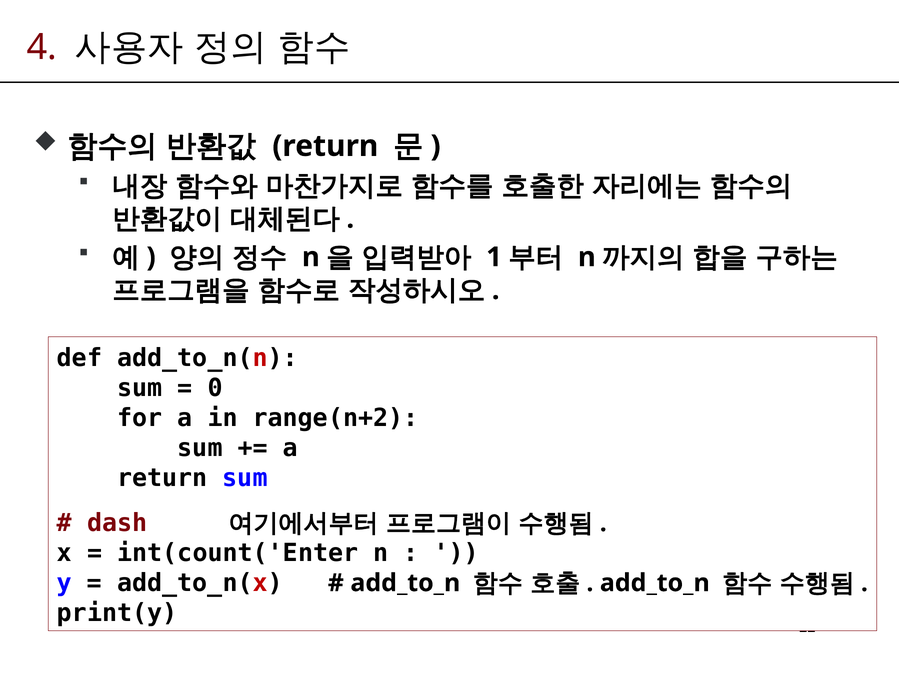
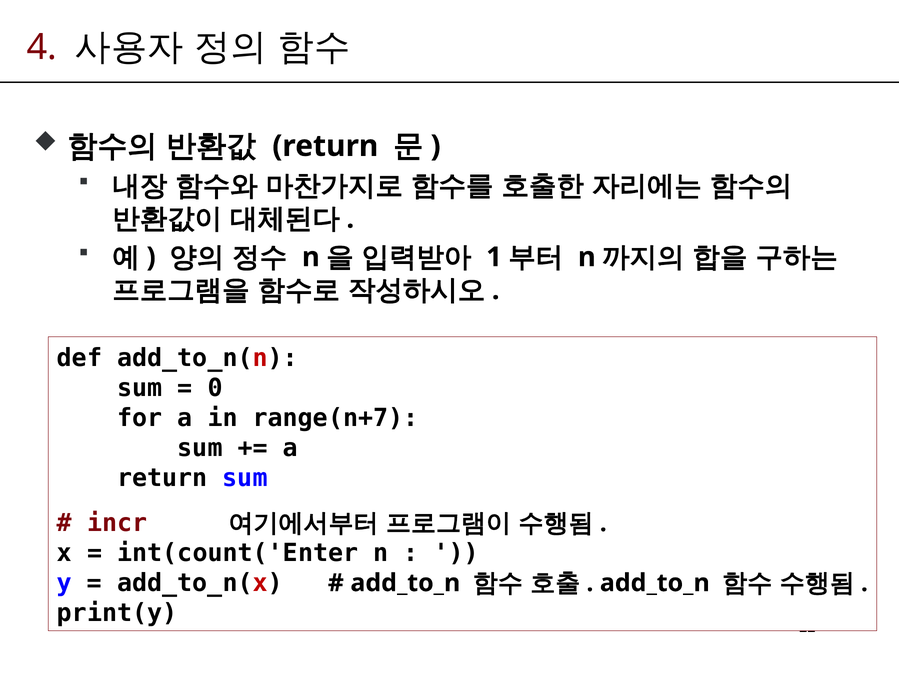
range(n+2: range(n+2 -> range(n+7
dash: dash -> incr
